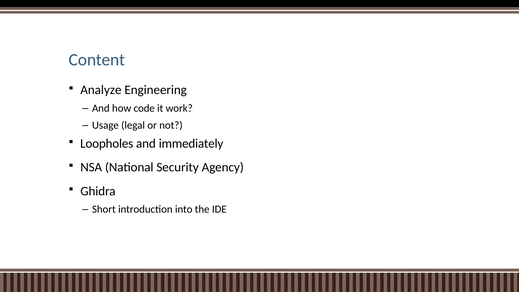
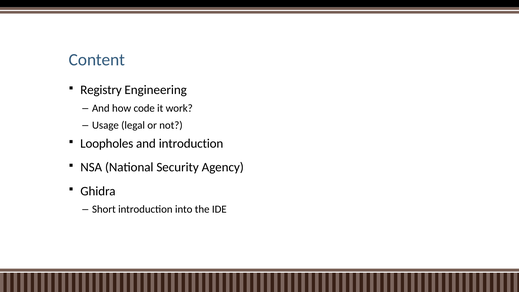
Analyze: Analyze -> Registry
and immediately: immediately -> introduction
